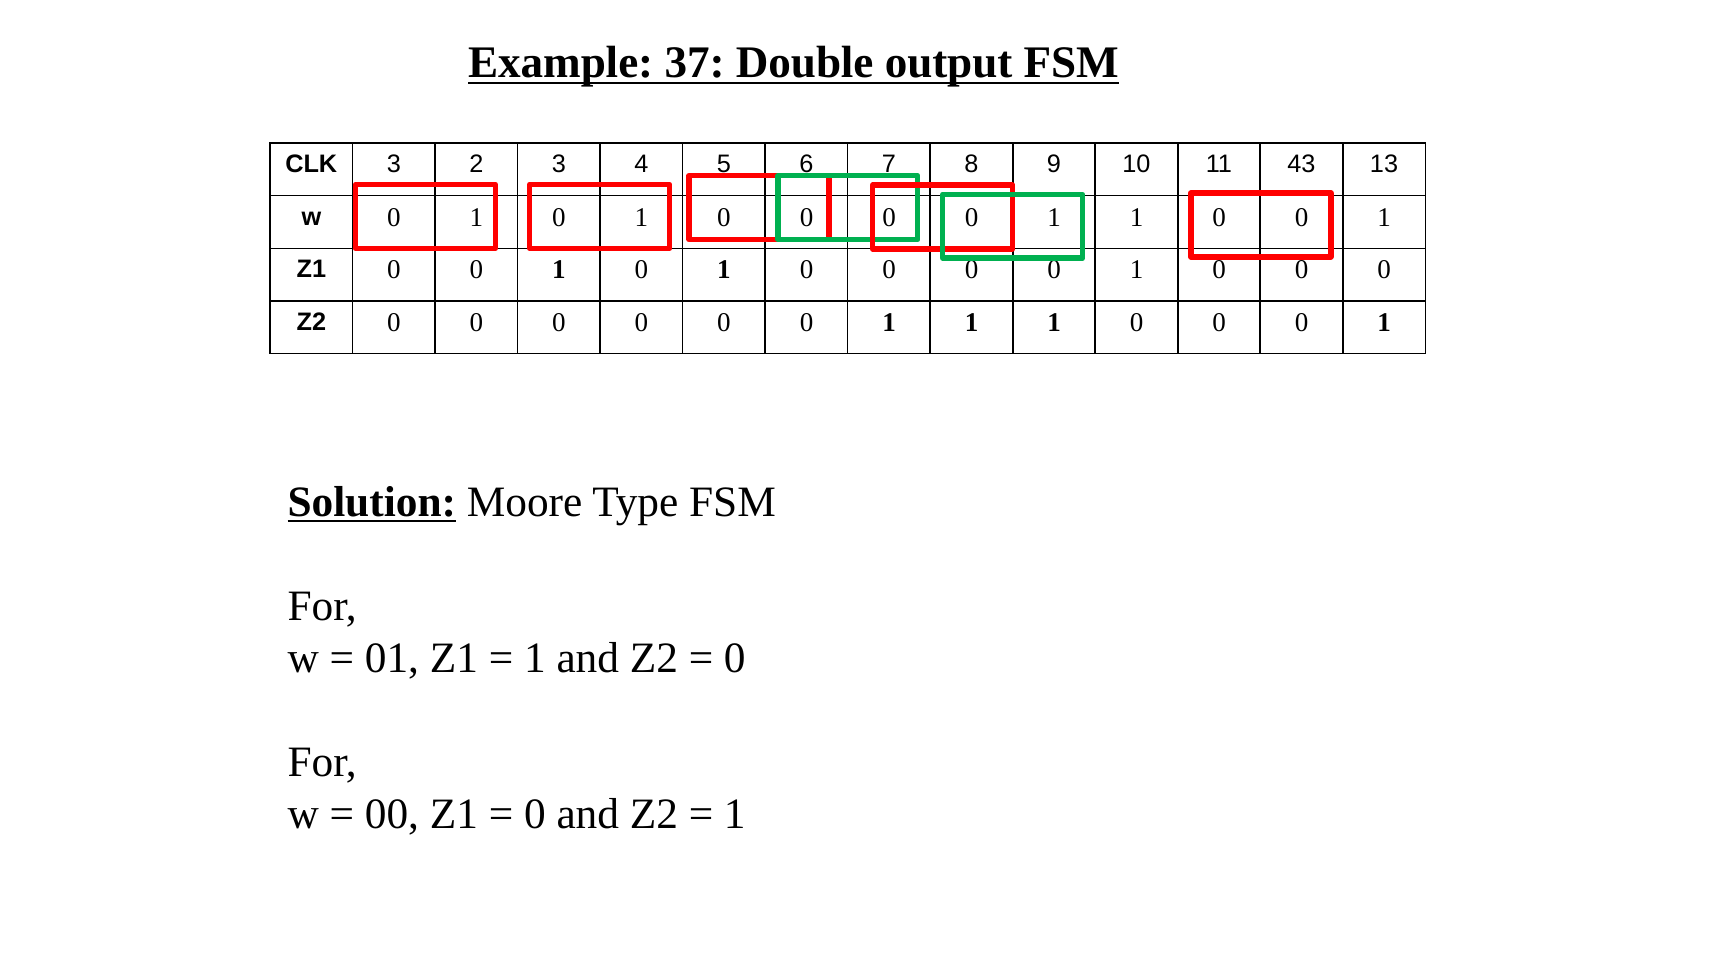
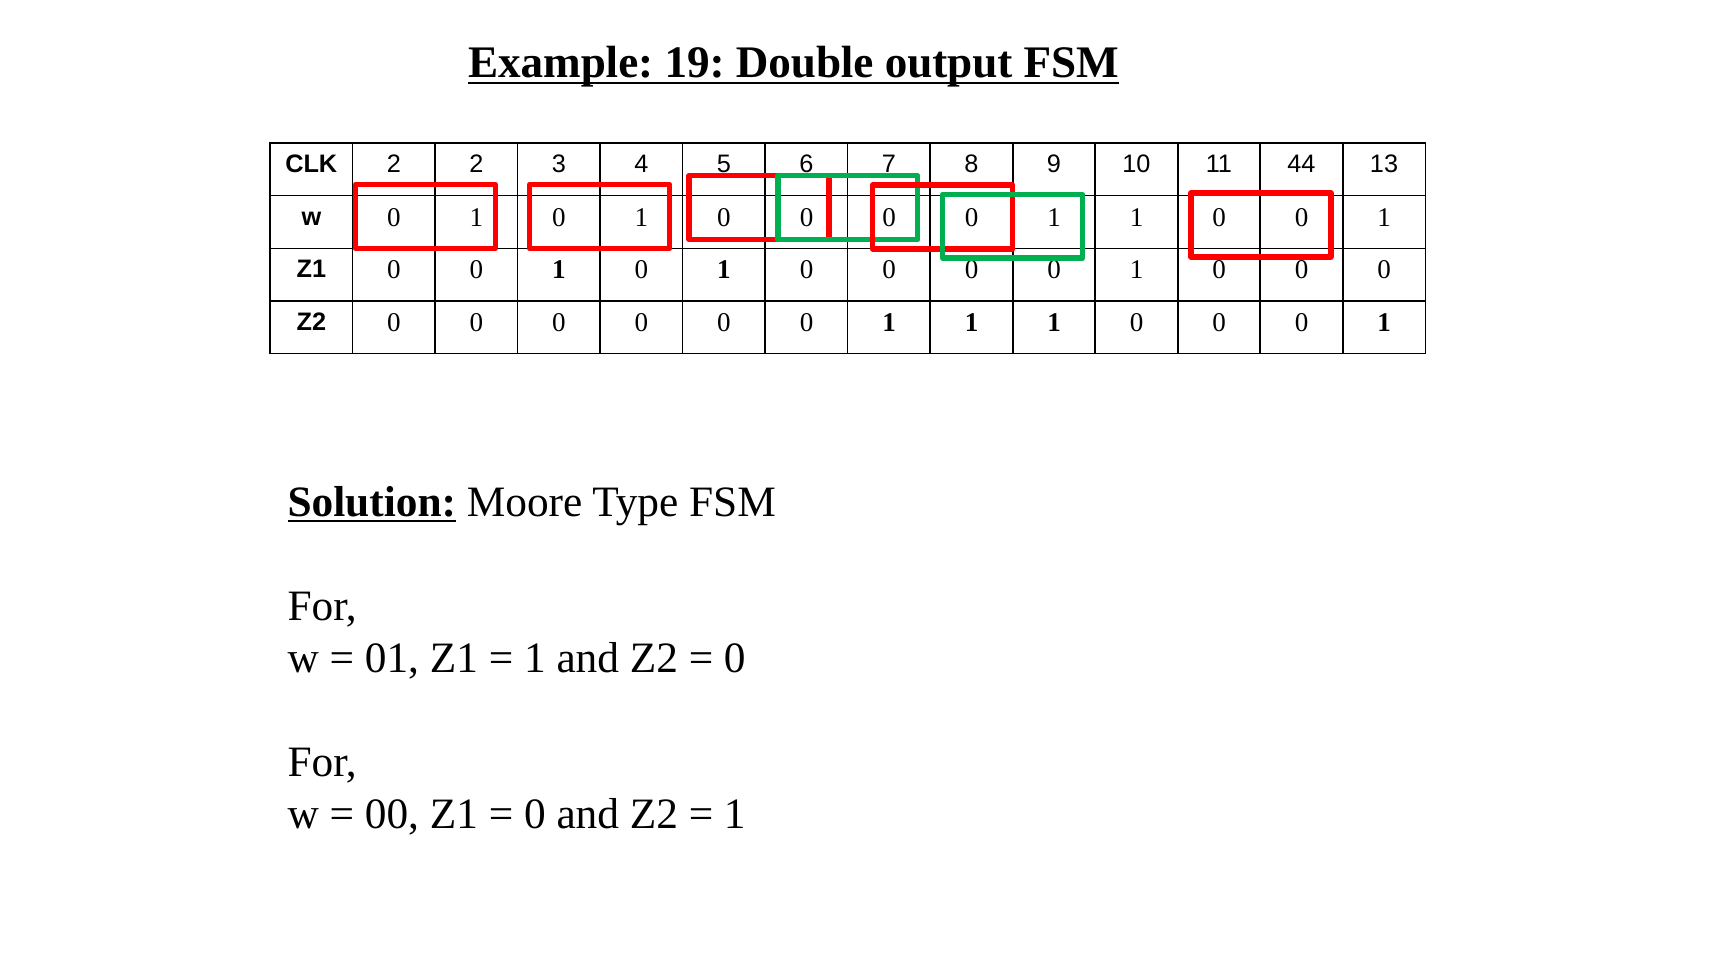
37: 37 -> 19
CLK 3: 3 -> 2
43: 43 -> 44
